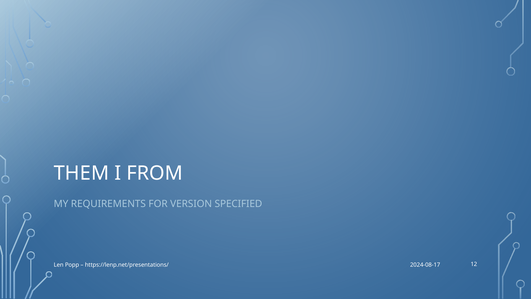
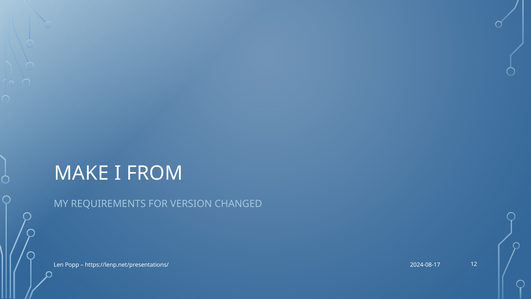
THEM: THEM -> MAKE
SPECIFIED: SPECIFIED -> CHANGED
